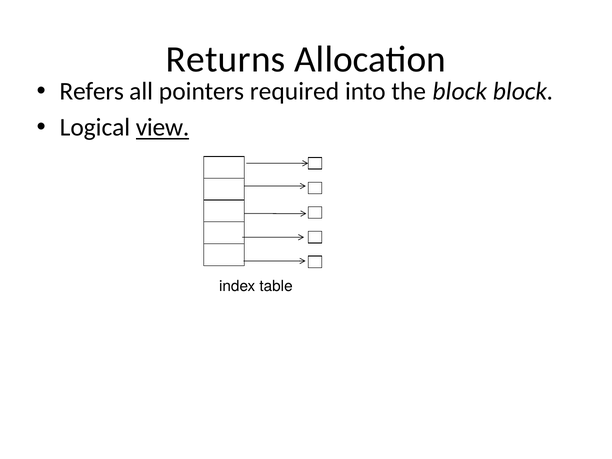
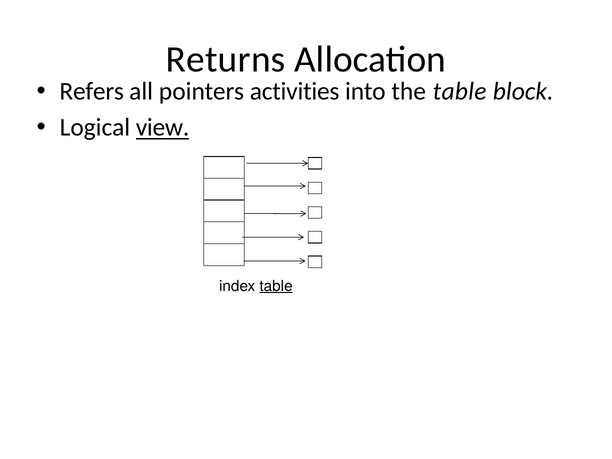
required: required -> activities
the block: block -> table
table at (276, 286) underline: none -> present
